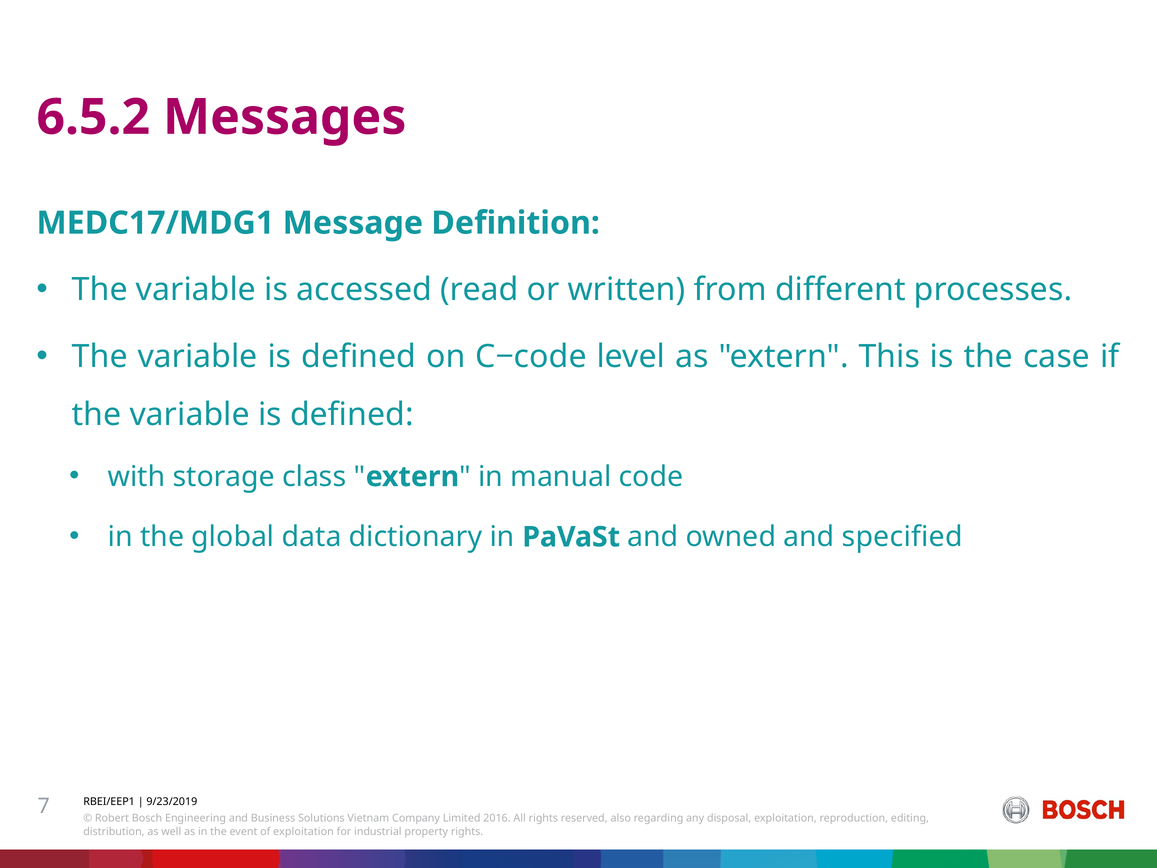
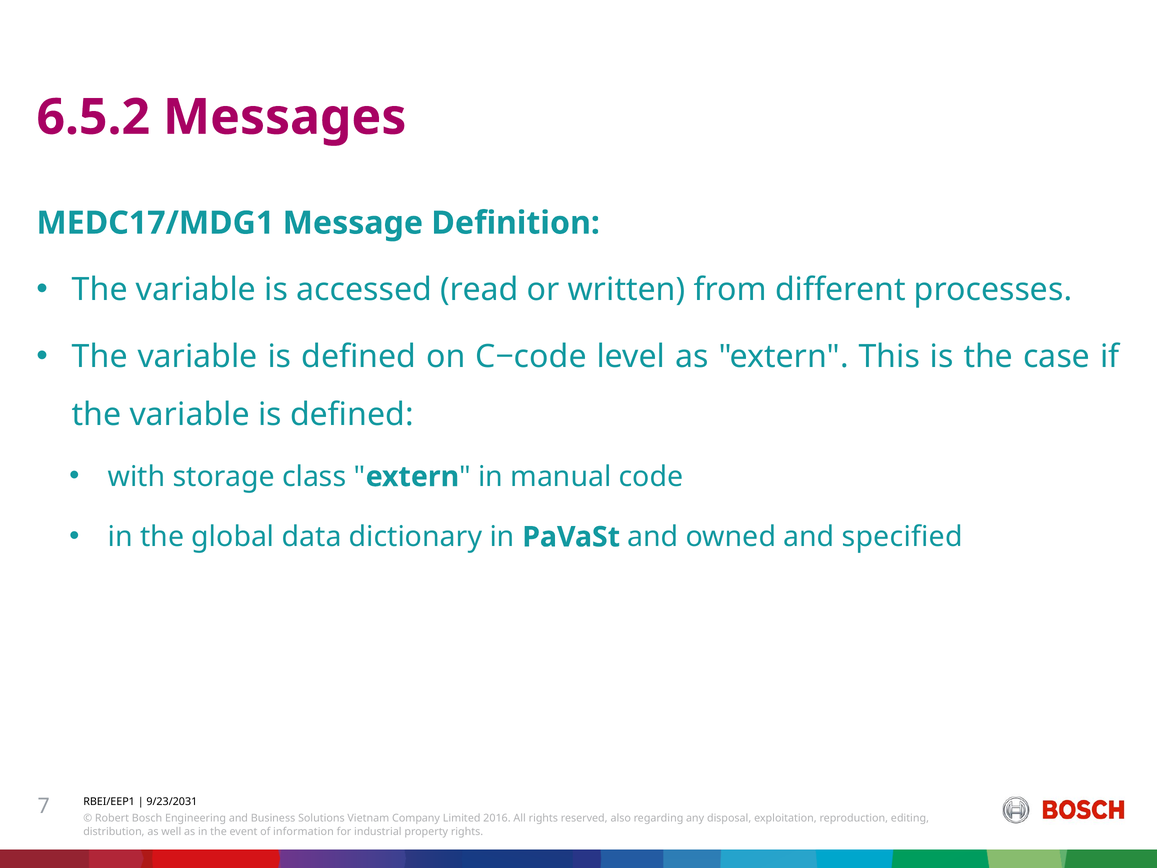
9/23/2019: 9/23/2019 -> 9/23/2031
of exploitation: exploitation -> information
